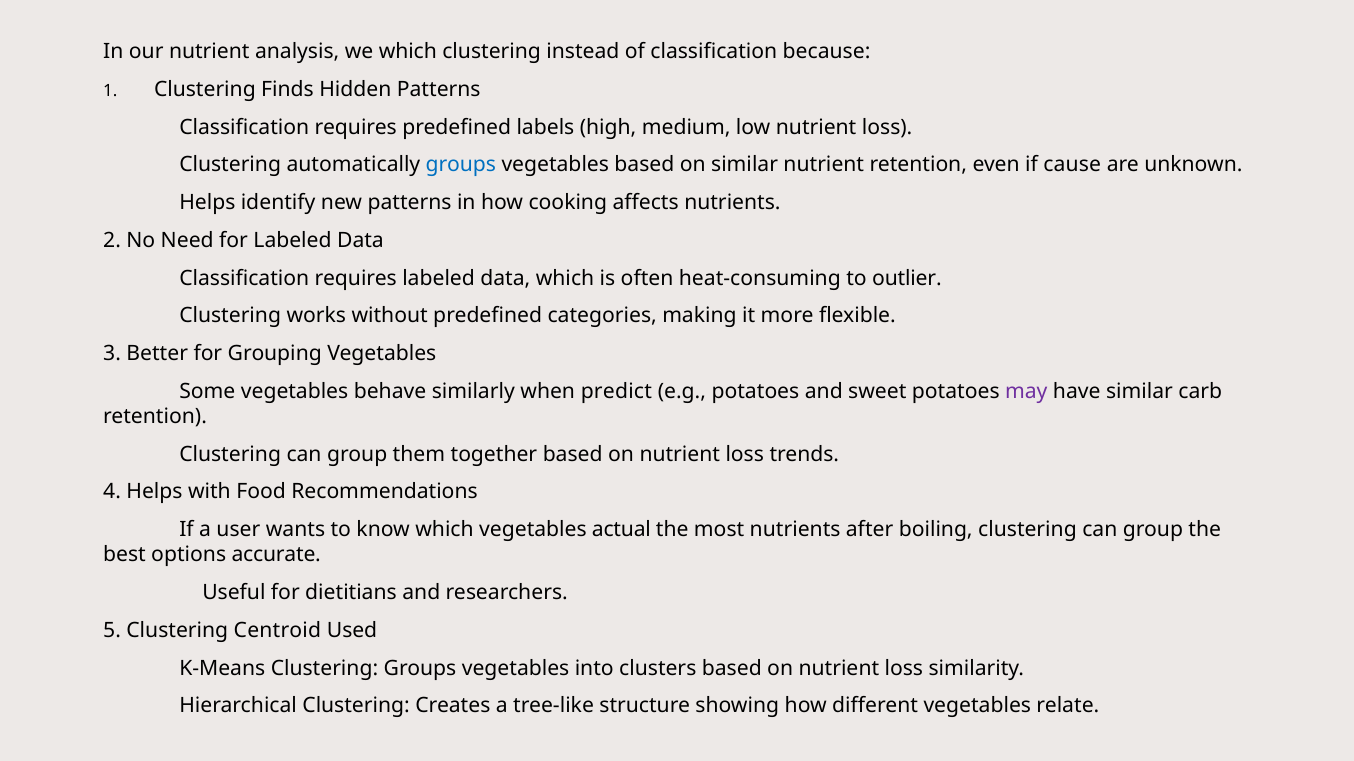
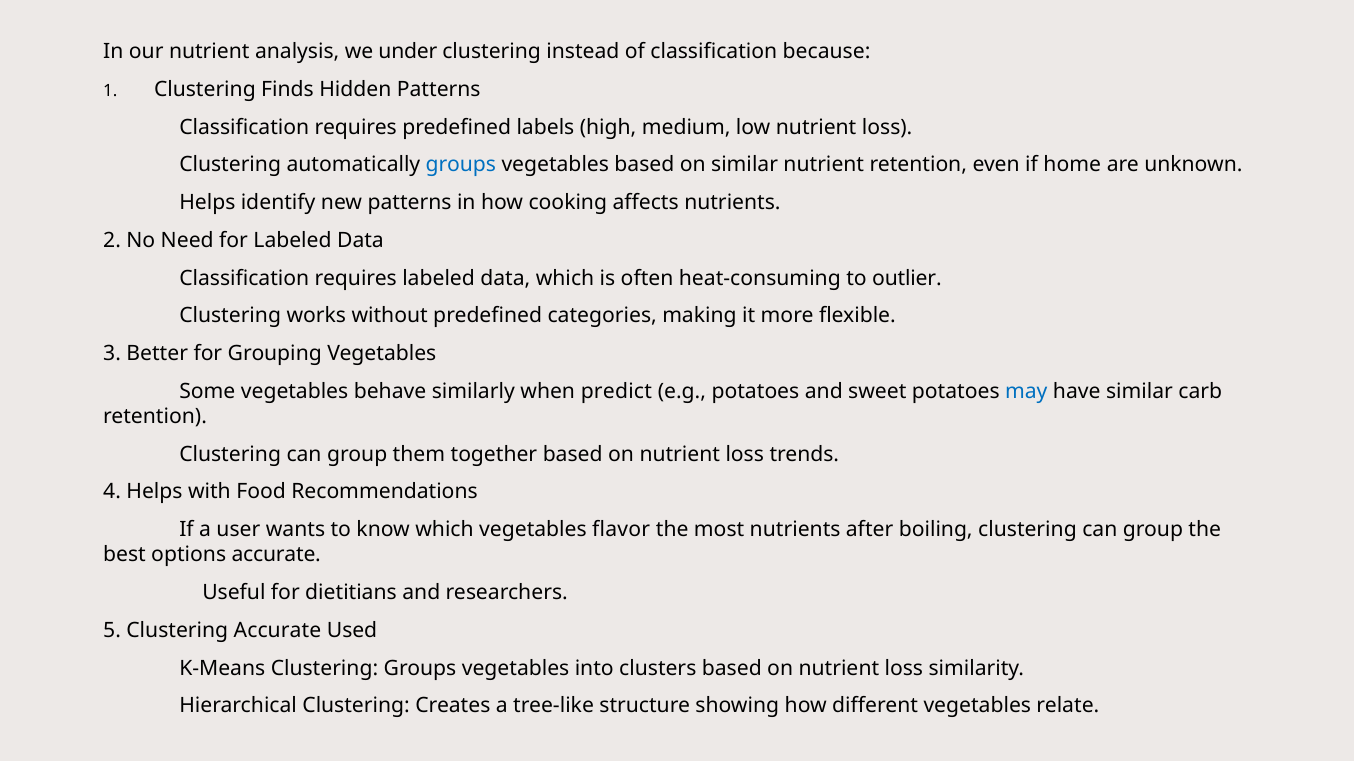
we which: which -> under
cause: cause -> home
may colour: purple -> blue
actual: actual -> flavor
Clustering Centroid: Centroid -> Accurate
